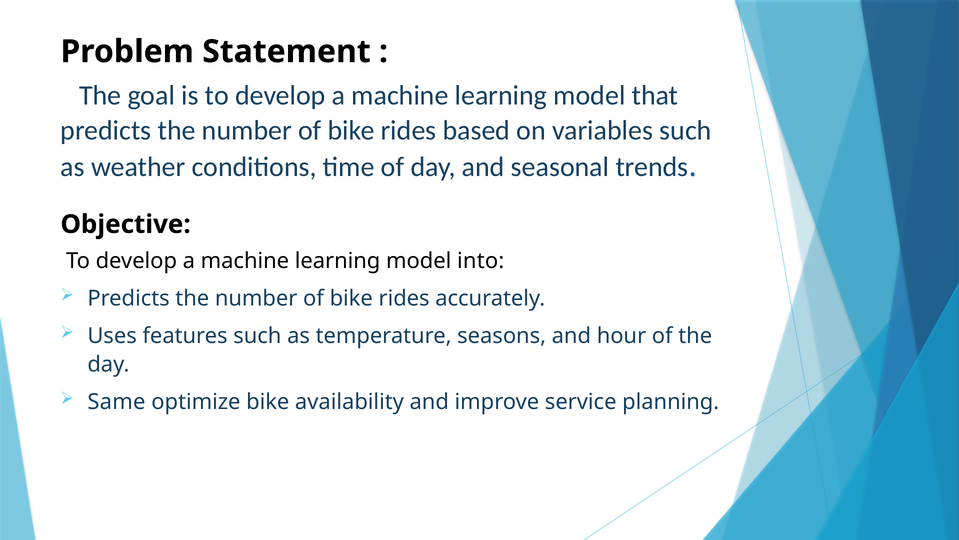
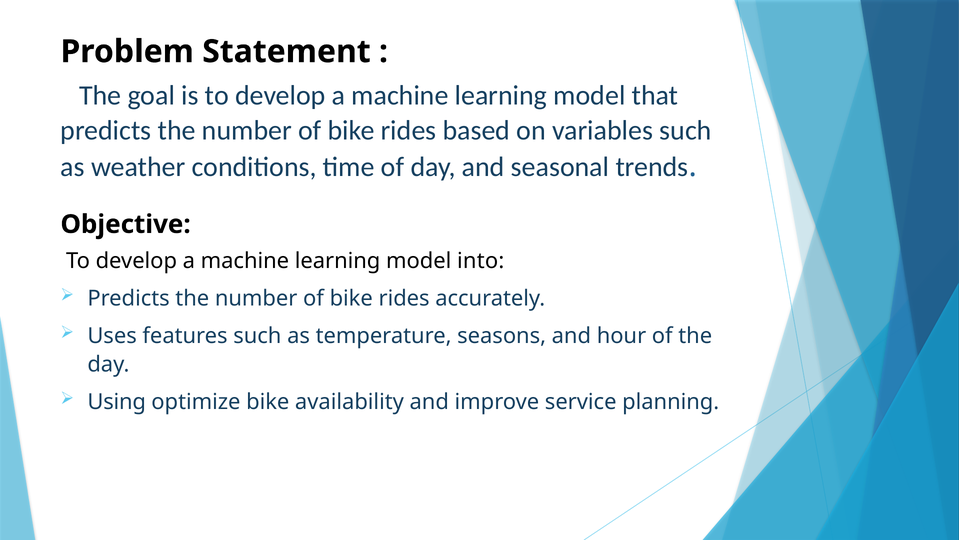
Same: Same -> Using
